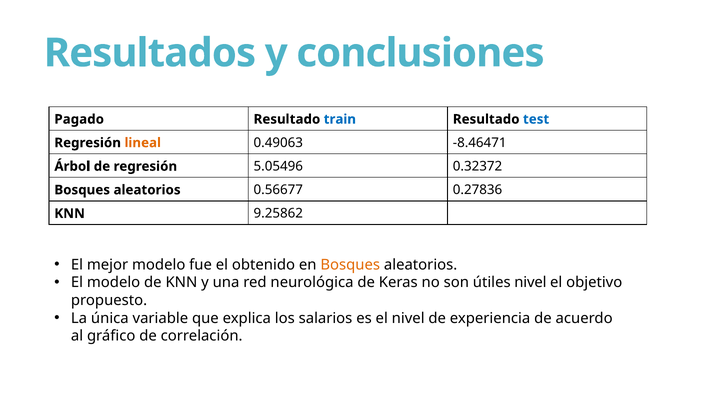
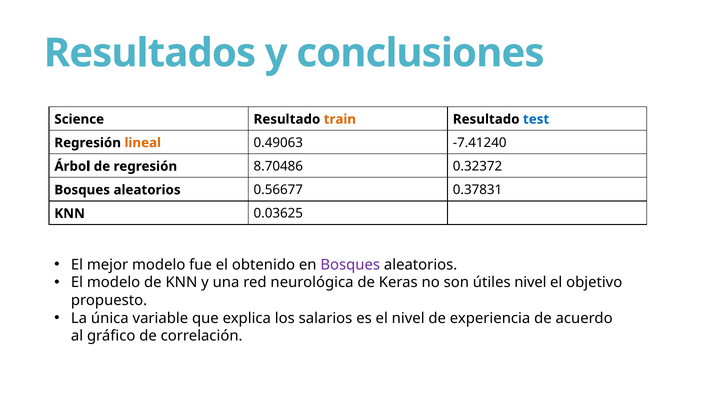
Pagado: Pagado -> Science
train colour: blue -> orange
-8.46471: -8.46471 -> -7.41240
5.05496: 5.05496 -> 8.70486
0.27836: 0.27836 -> 0.37831
9.25862: 9.25862 -> 0.03625
Bosques at (350, 265) colour: orange -> purple
